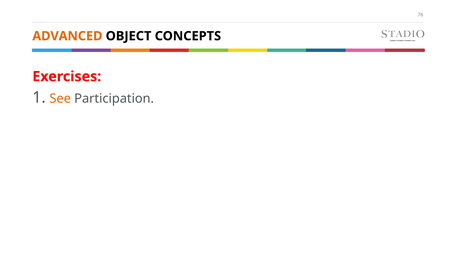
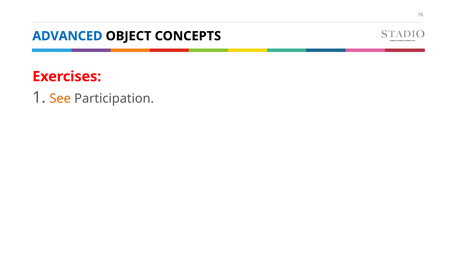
ADVANCED colour: orange -> blue
